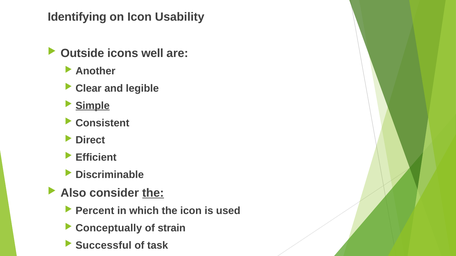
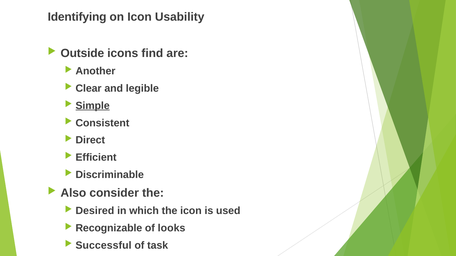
well: well -> find
the at (153, 193) underline: present -> none
Percent: Percent -> Desired
Conceptually: Conceptually -> Recognizable
strain: strain -> looks
